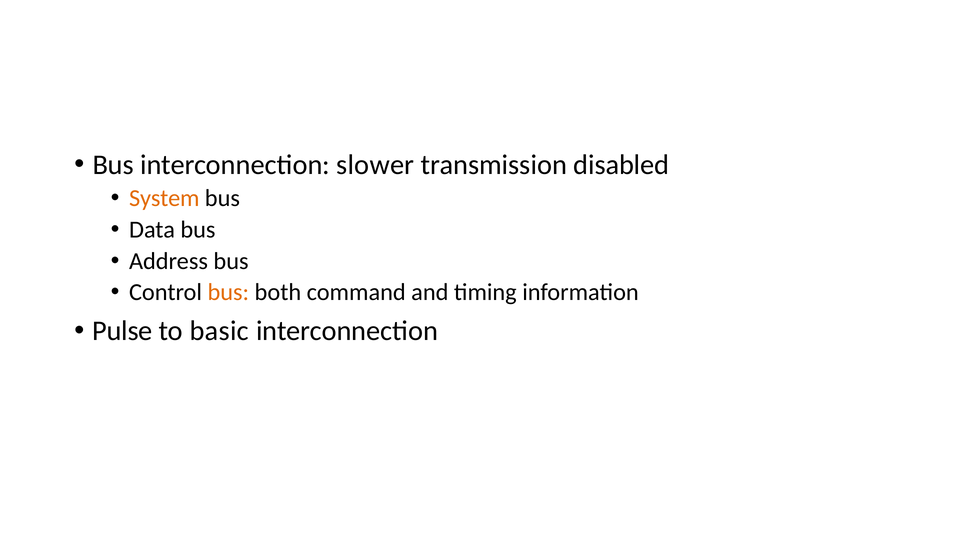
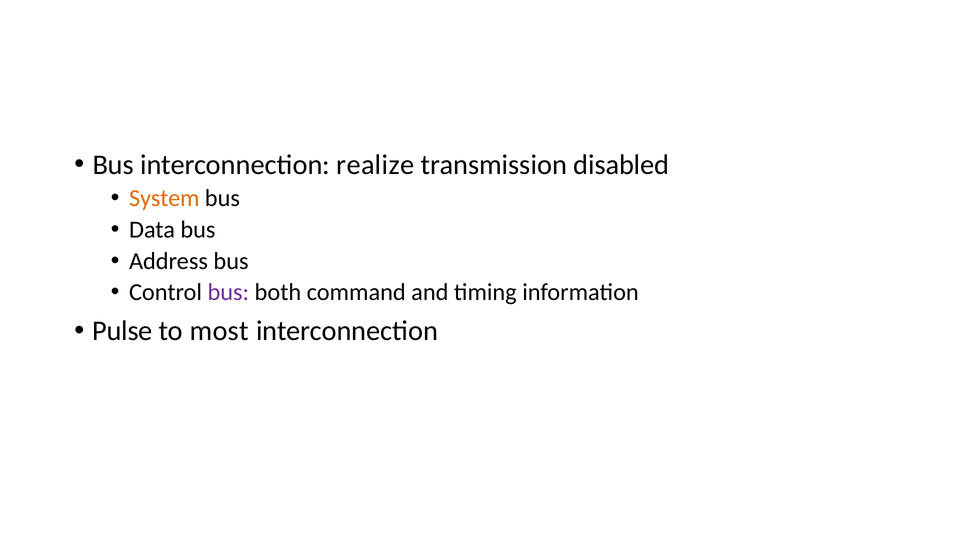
slower: slower -> realize
bus at (228, 292) colour: orange -> purple
basic: basic -> most
